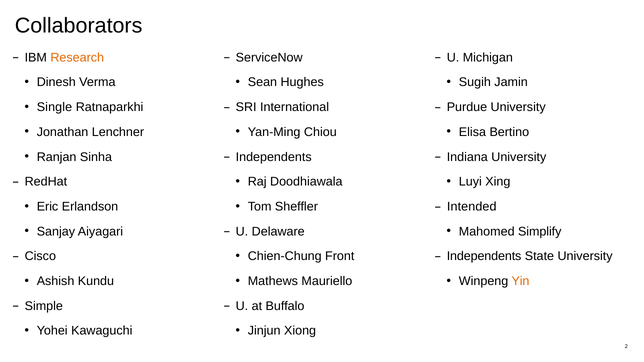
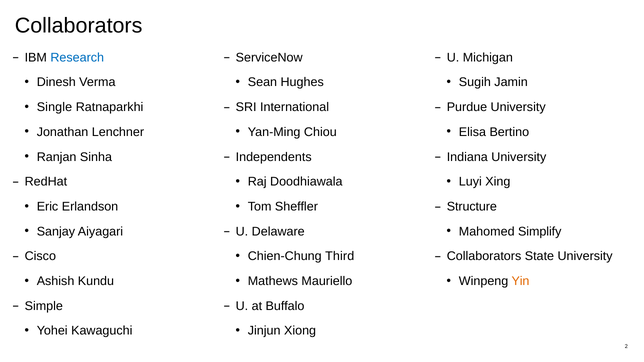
Research colour: orange -> blue
Intended: Intended -> Structure
Front: Front -> Third
Independents at (484, 256): Independents -> Collaborators
